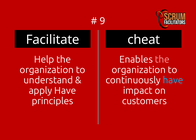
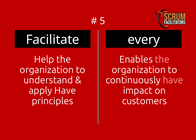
9: 9 -> 5
cheat: cheat -> every
have at (173, 80) colour: light blue -> pink
